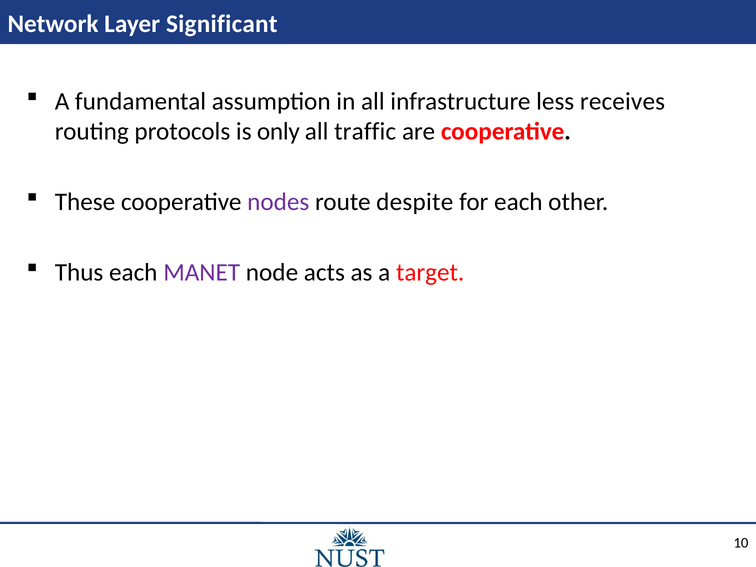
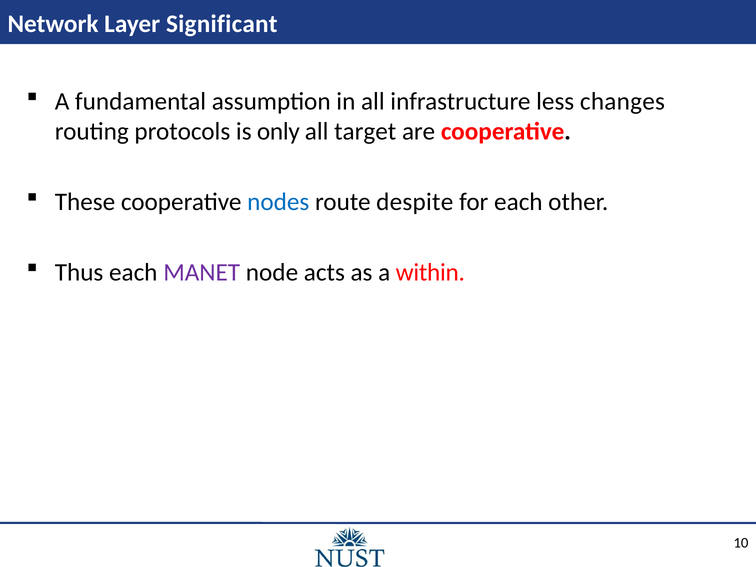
receives: receives -> changes
traffic: traffic -> target
nodes colour: purple -> blue
target: target -> within
